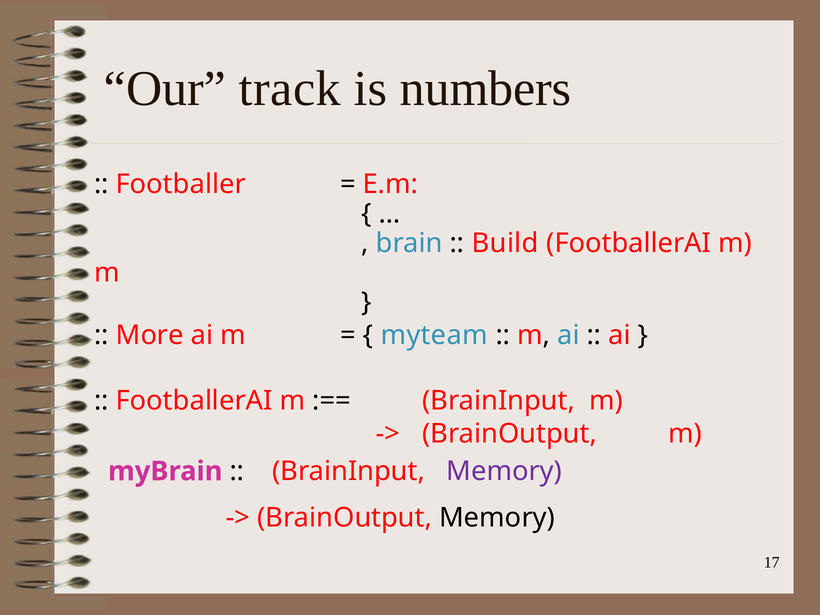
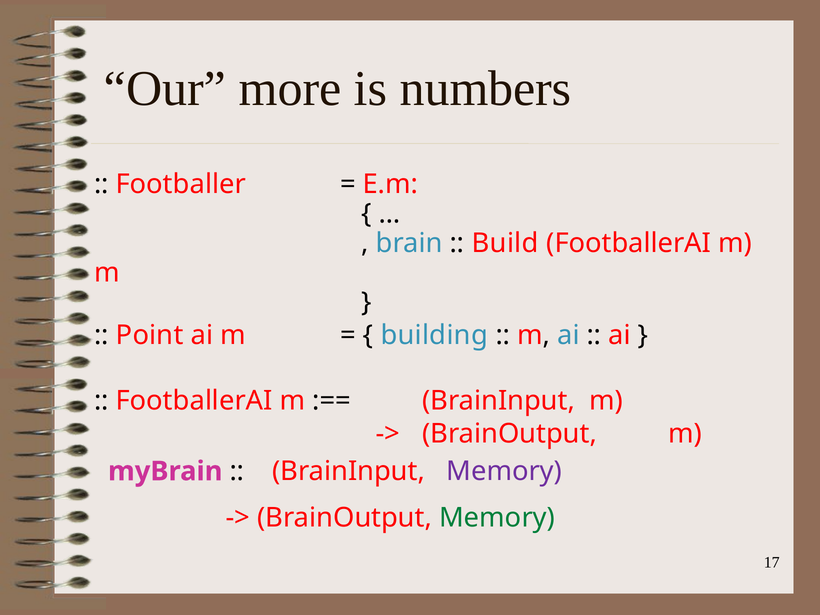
track: track -> more
More: More -> Point
myteam: myteam -> building
Memory at (497, 518) colour: black -> green
